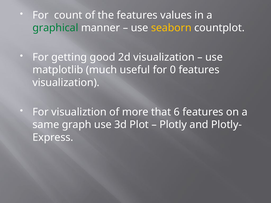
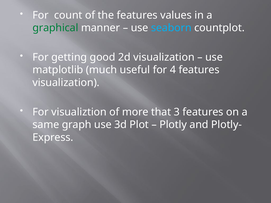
seaborn colour: yellow -> light blue
0: 0 -> 4
6: 6 -> 3
